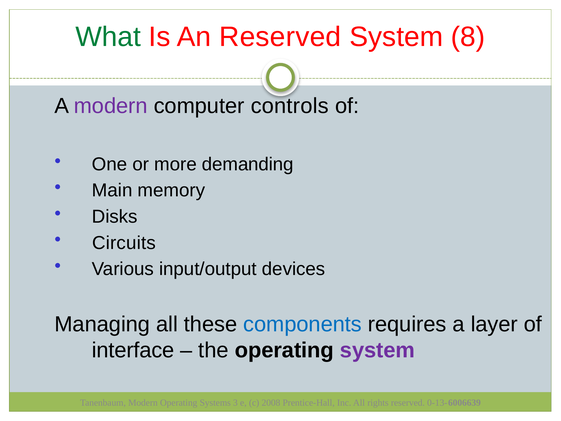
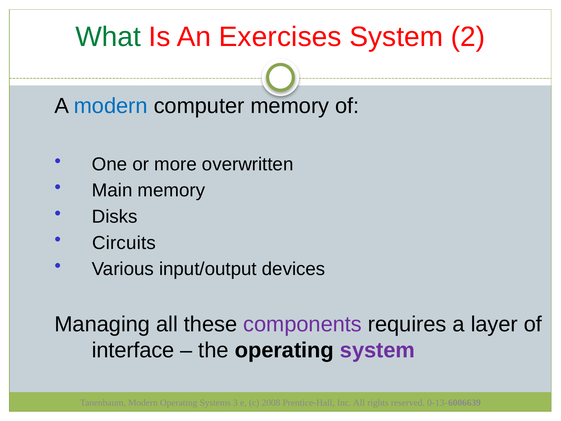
An Reserved: Reserved -> Exercises
8: 8 -> 2
modern at (111, 106) colour: purple -> blue
computer controls: controls -> memory
demanding: demanding -> overwritten
components colour: blue -> purple
